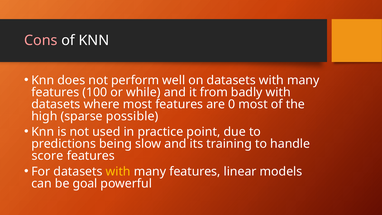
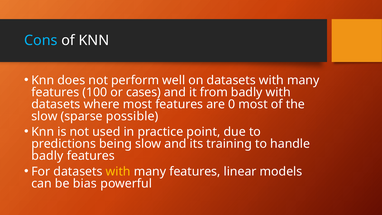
Cons colour: pink -> light blue
while: while -> cases
high at (44, 116): high -> slow
score at (47, 156): score -> badly
goal: goal -> bias
